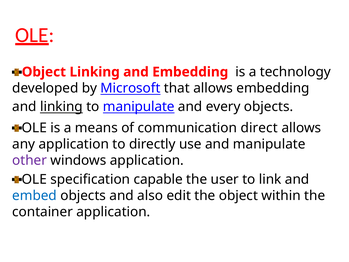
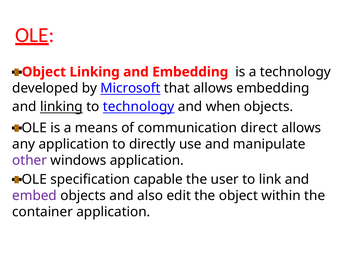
to manipulate: manipulate -> technology
every: every -> when
embed colour: blue -> purple
